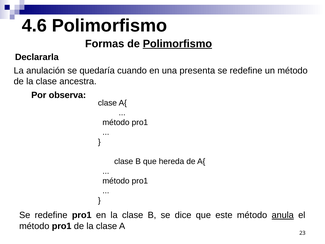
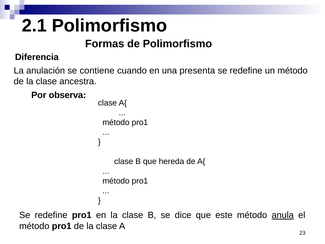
4.6: 4.6 -> 2.1
Polimorfismo at (177, 44) underline: present -> none
Declararla: Declararla -> Diferencia
quedaría: quedaría -> contiene
